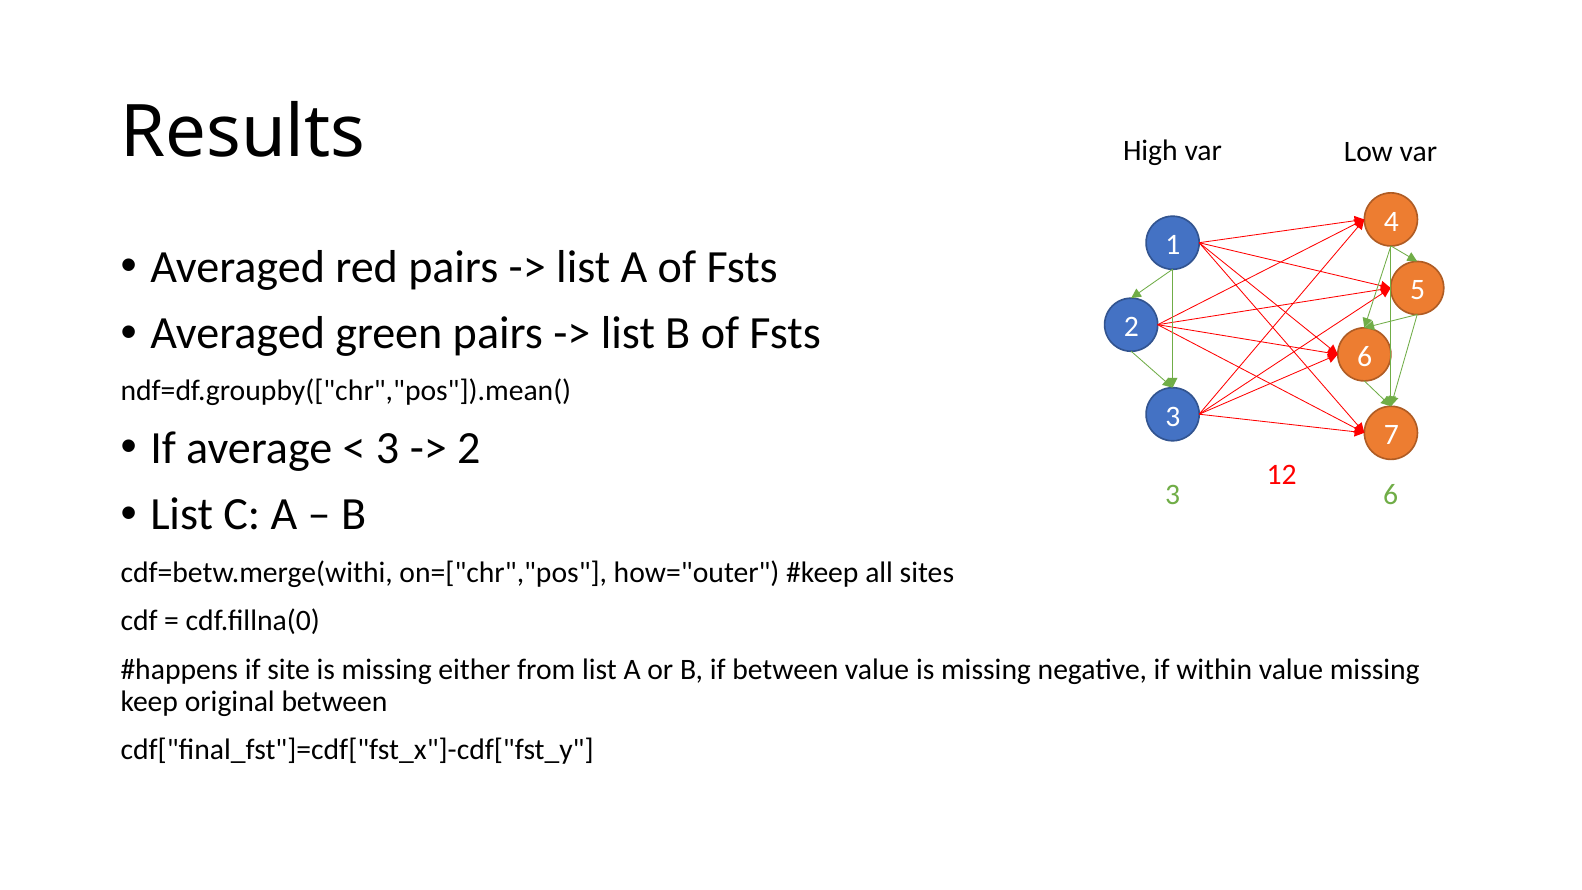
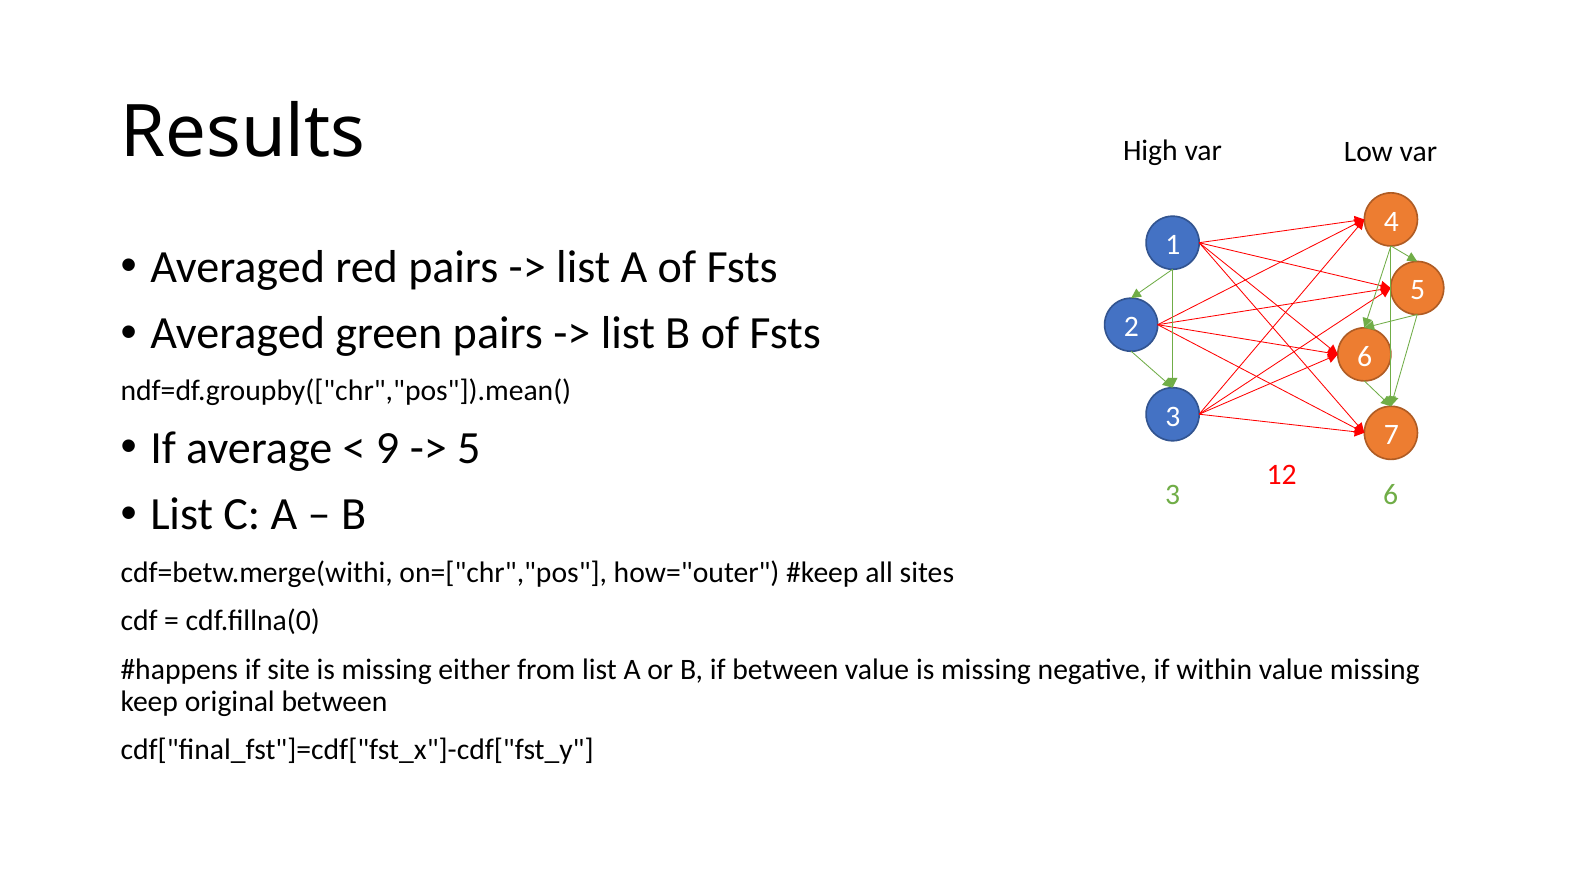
3 at (388, 448): 3 -> 9
2 at (469, 448): 2 -> 5
